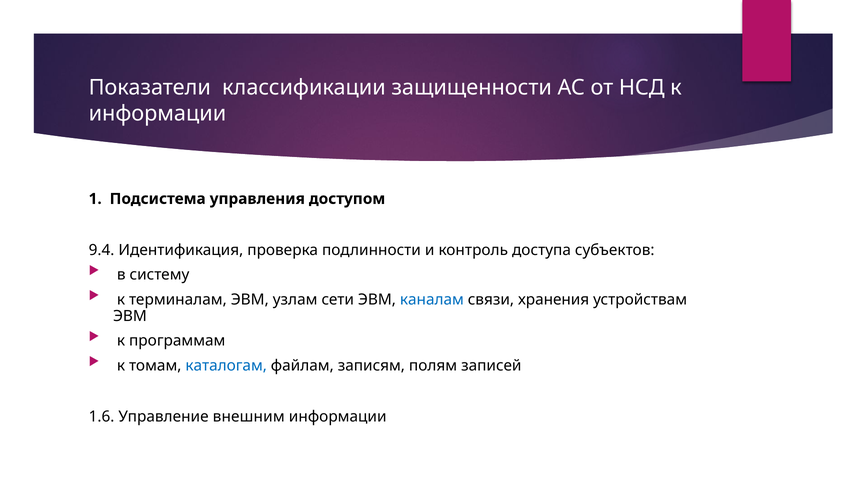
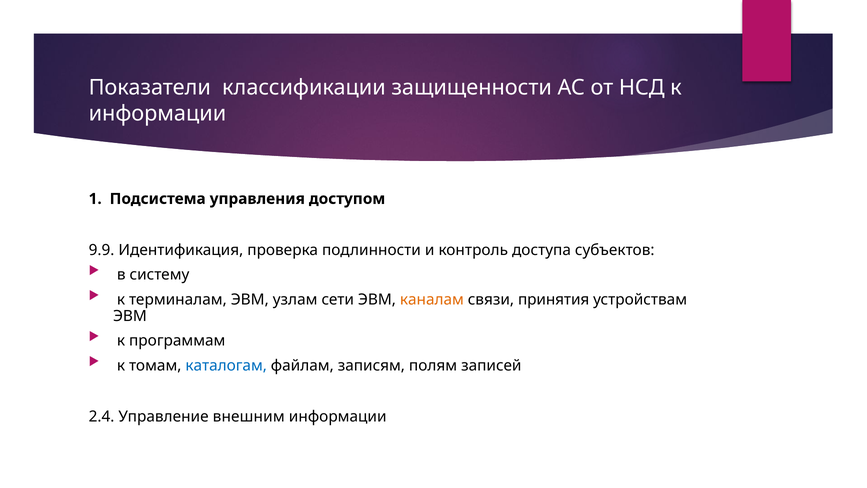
9.4: 9.4 -> 9.9
каналам colour: blue -> orange
хранения: хранения -> принятия
1.6: 1.6 -> 2.4
